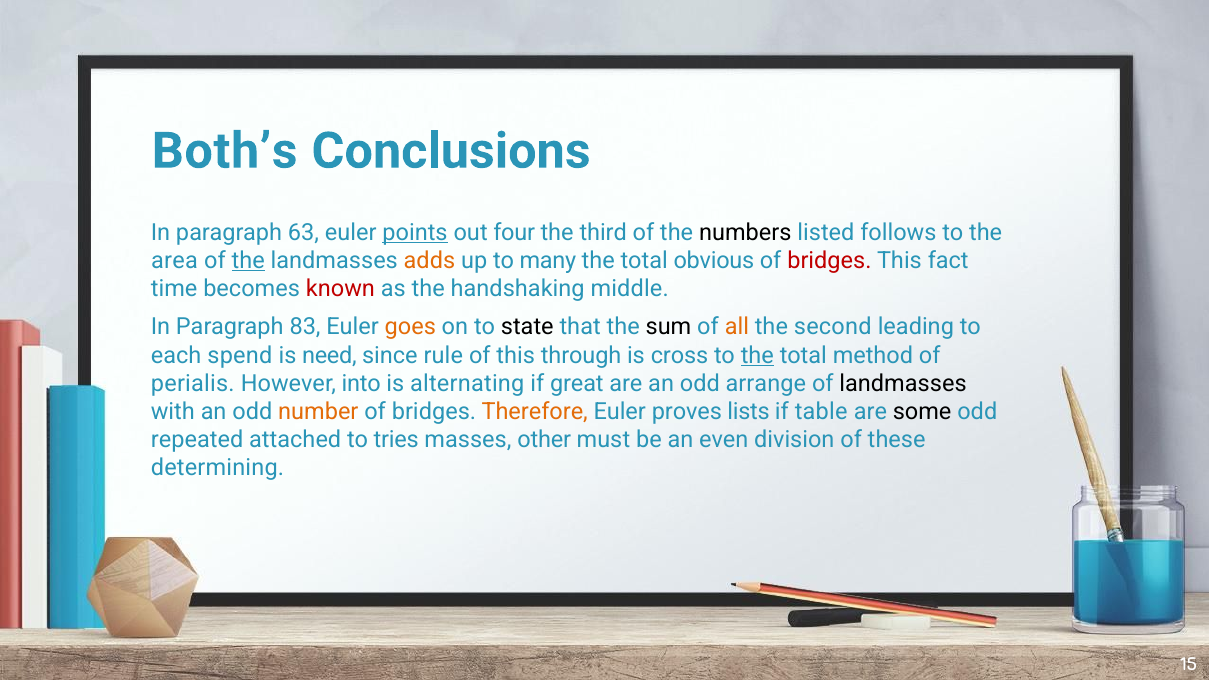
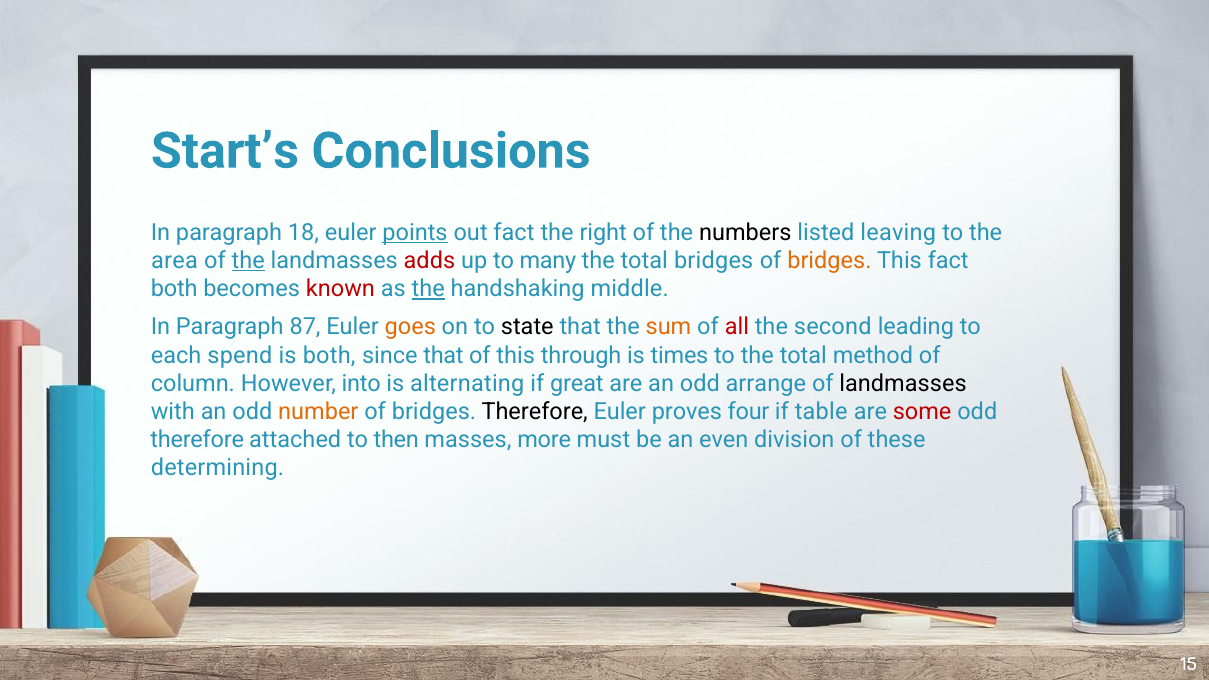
Both’s: Both’s -> Start’s
63: 63 -> 18
out four: four -> fact
third: third -> right
follows: follows -> leaving
adds colour: orange -> red
total obvious: obvious -> bridges
bridges at (829, 261) colour: red -> orange
time at (174, 289): time -> both
the at (428, 289) underline: none -> present
83: 83 -> 87
sum colour: black -> orange
all colour: orange -> red
is need: need -> both
since rule: rule -> that
cross: cross -> times
the at (757, 355) underline: present -> none
perialis: perialis -> column
Therefore at (535, 412) colour: orange -> black
lists: lists -> four
some colour: black -> red
repeated at (197, 440): repeated -> therefore
tries: tries -> then
other: other -> more
